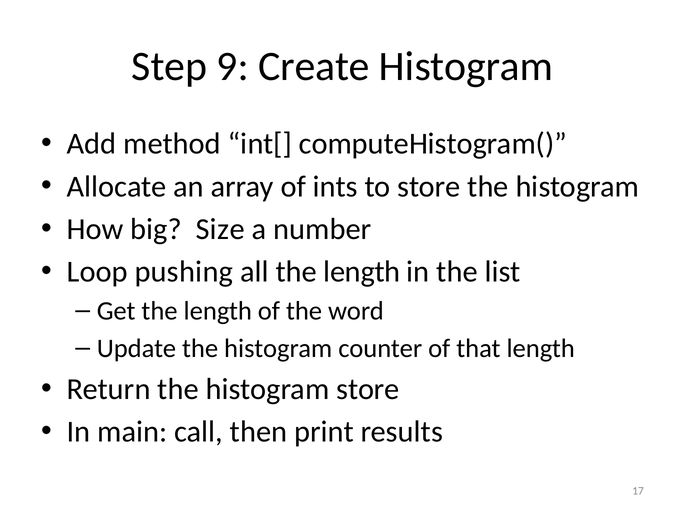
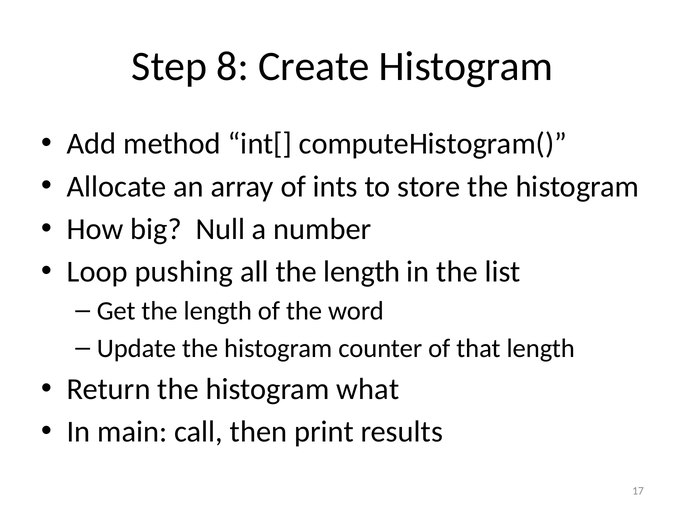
9: 9 -> 8
Size: Size -> Null
histogram store: store -> what
